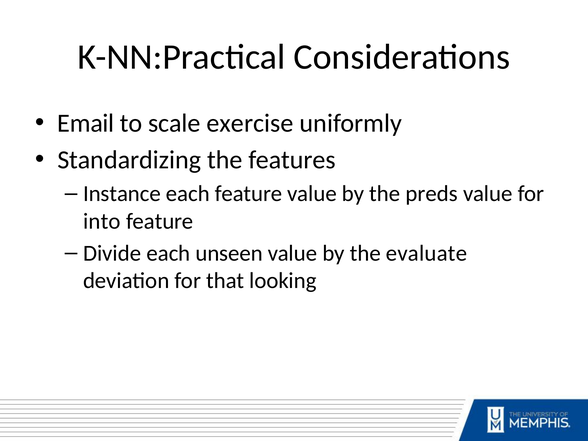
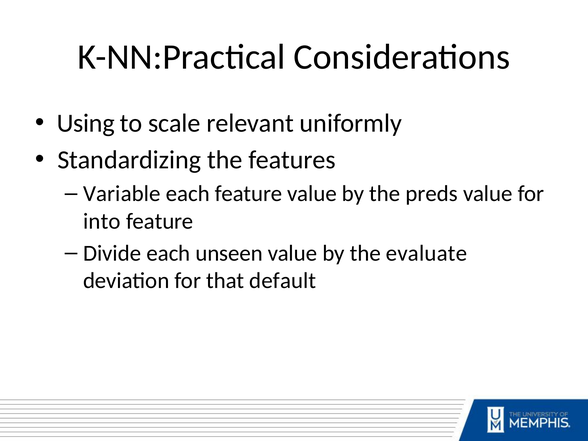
Email: Email -> Using
exercise: exercise -> relevant
Instance: Instance -> Variable
looking: looking -> default
